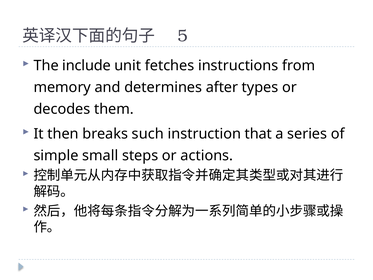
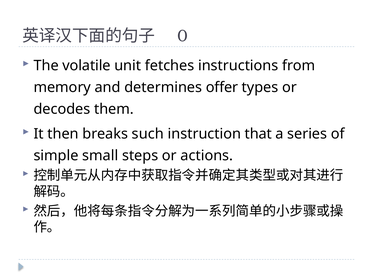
5: 5 -> 0
include: include -> volatile
after: after -> offer
